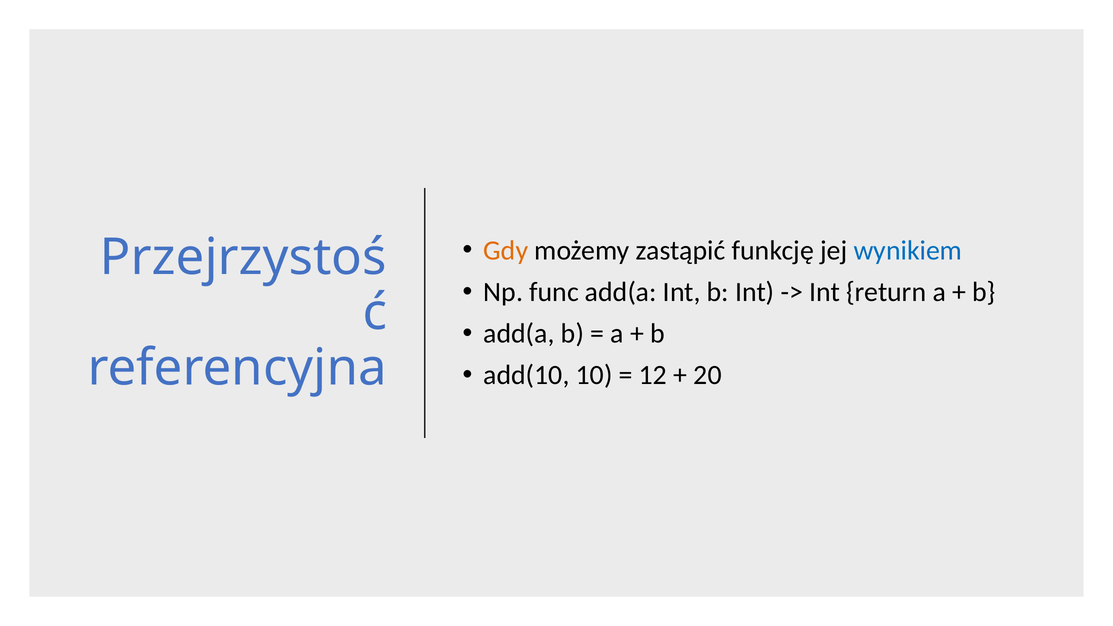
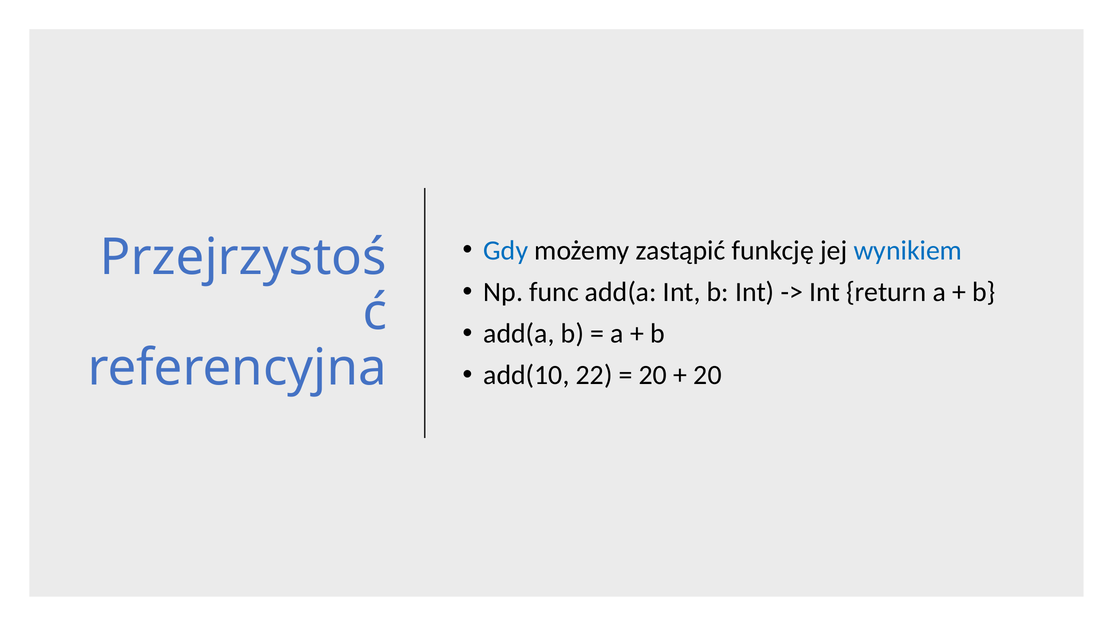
Gdy colour: orange -> blue
10: 10 -> 22
12 at (653, 375): 12 -> 20
